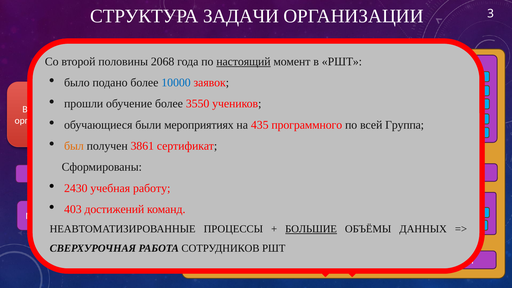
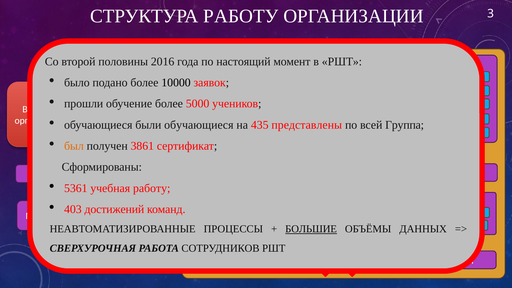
СТРУКТУРА ЗАДАЧИ: ЗАДАЧИ -> РАБОТУ
2068: 2068 -> 2016
настоящий underline: present -> none
10000 colour: blue -> black
3550: 3550 -> 5000
мероприятиях at (199, 125): мероприятиях -> обучающиеся
программного: программного -> представлены
2430: 2430 -> 5361
